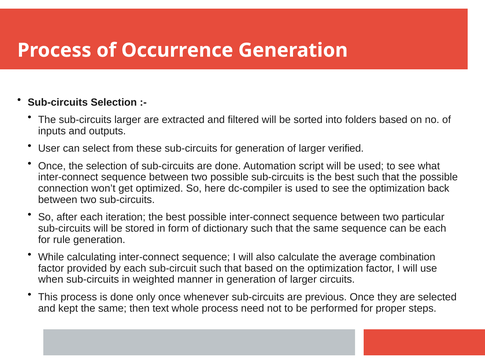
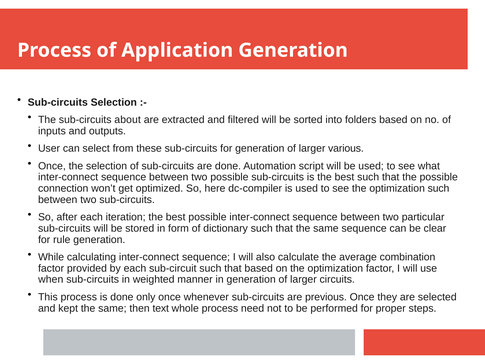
Occurrence: Occurrence -> Application
sub-circuits larger: larger -> about
verified: verified -> various
optimization back: back -> such
be each: each -> clear
